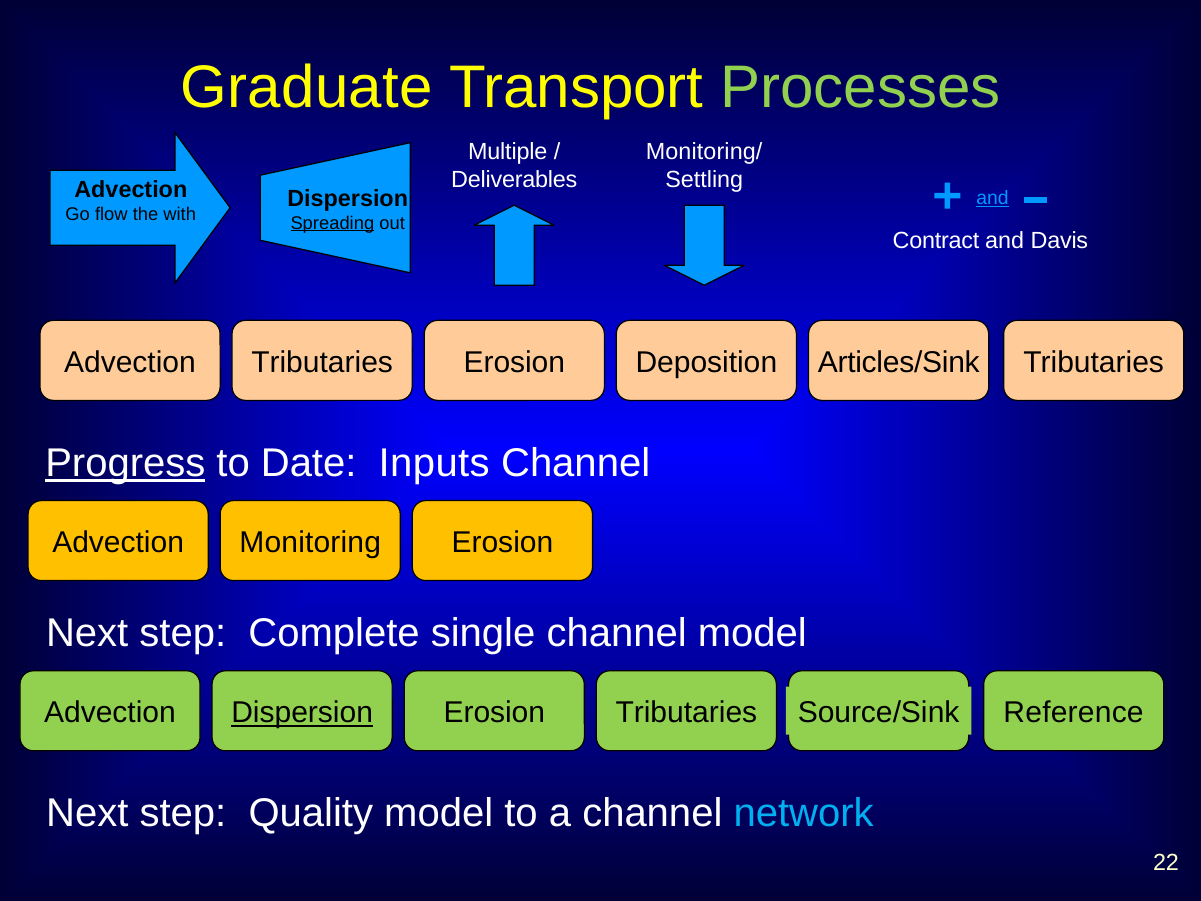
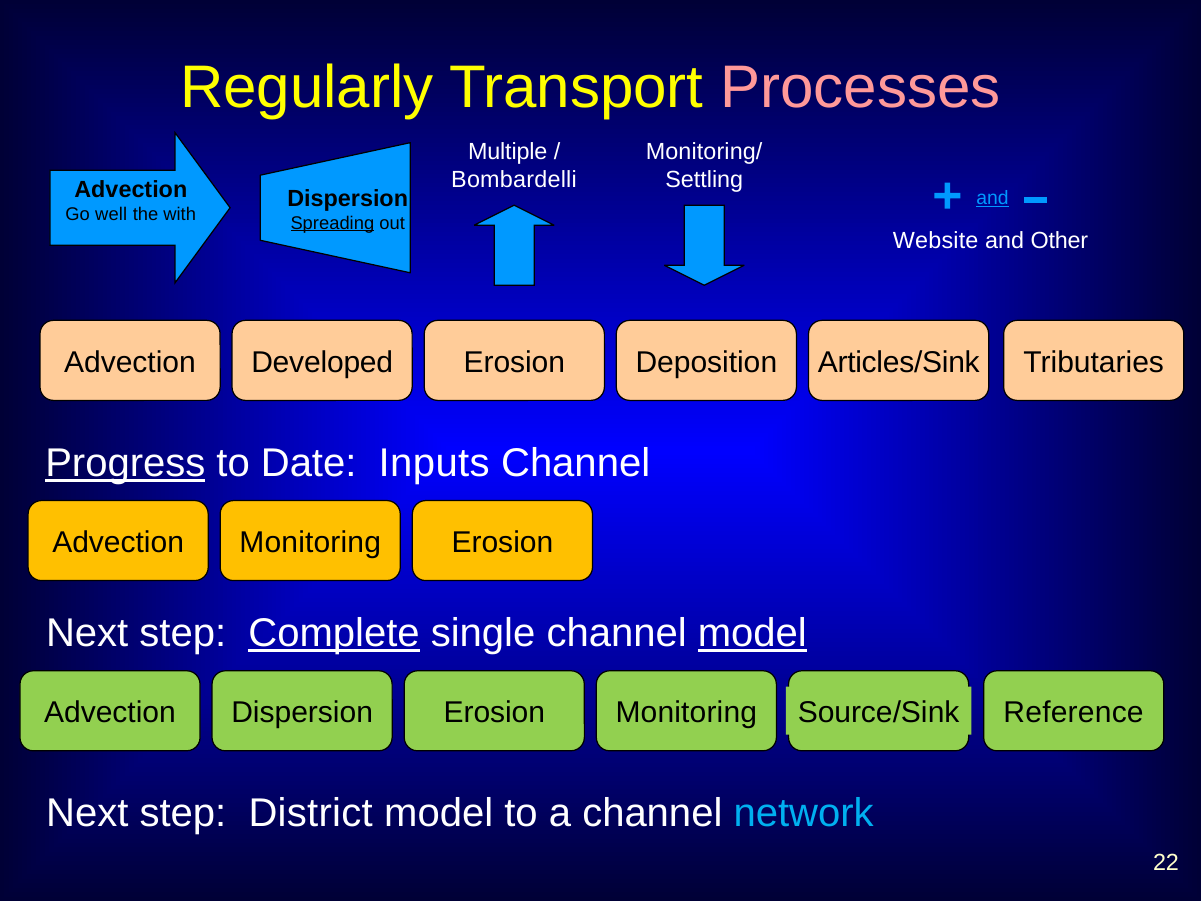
Graduate: Graduate -> Regularly
Processes colour: light green -> pink
Deliverables: Deliverables -> Bombardelli
flow: flow -> well
Contract: Contract -> Website
Davis: Davis -> Other
Advection Tributaries: Tributaries -> Developed
Complete underline: none -> present
model at (752, 633) underline: none -> present
Dispersion at (302, 713) underline: present -> none
Erosion Tributaries: Tributaries -> Monitoring
Quality: Quality -> District
